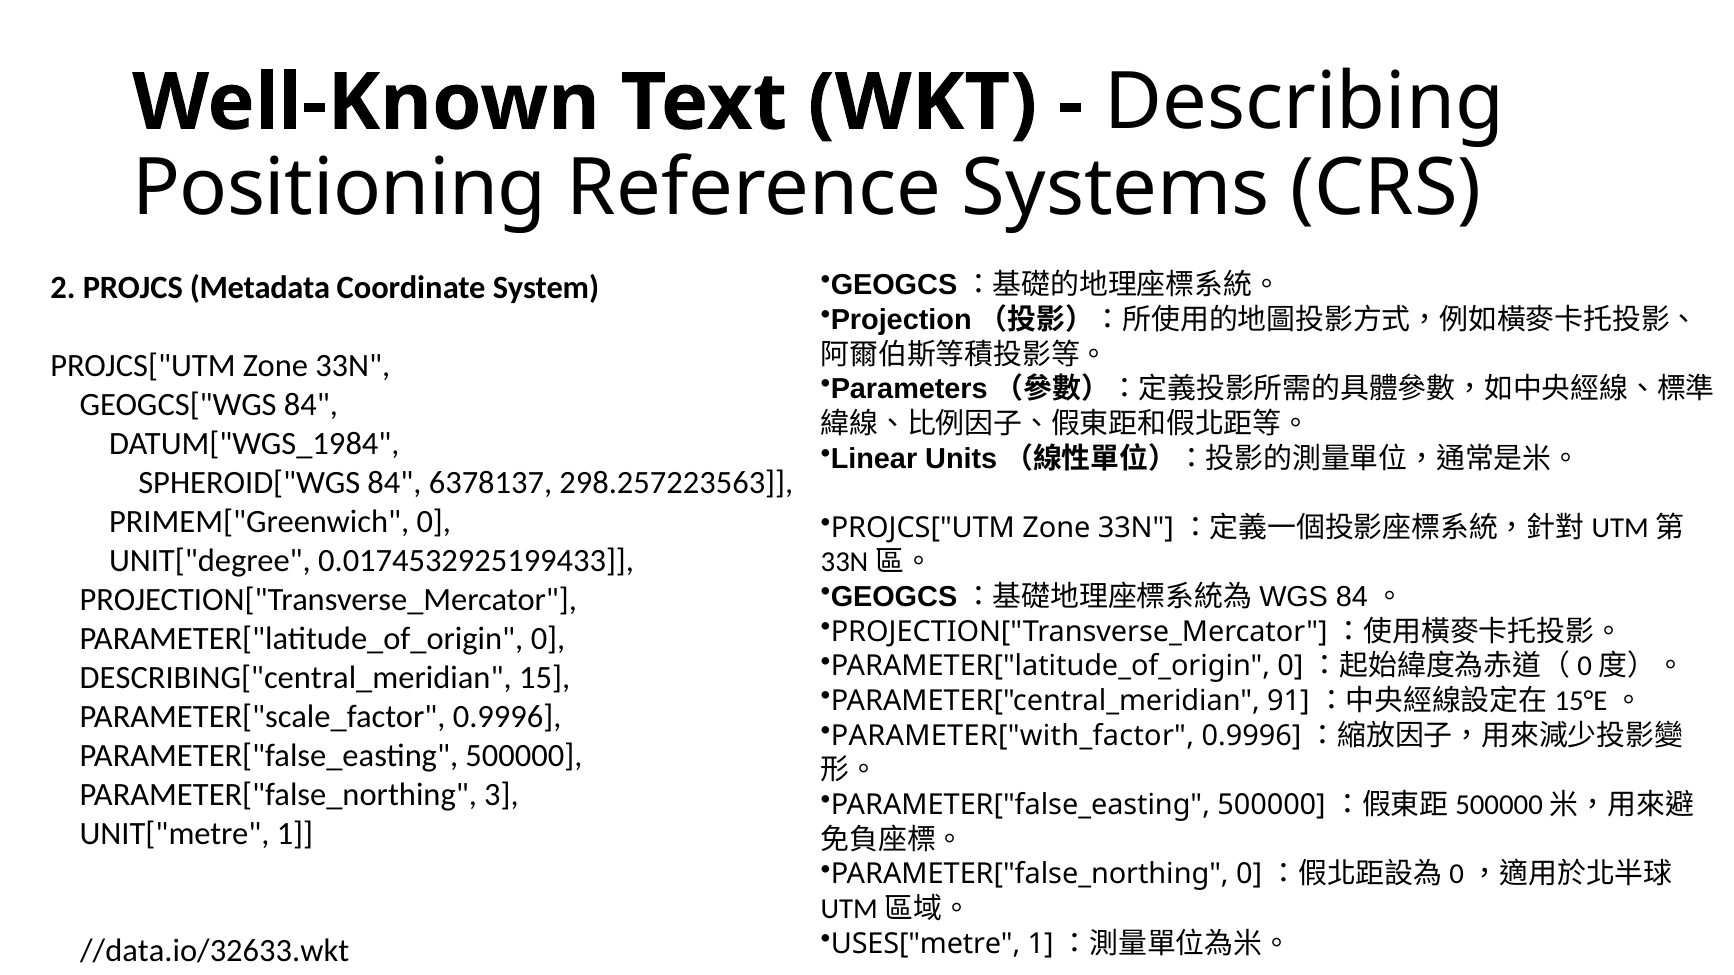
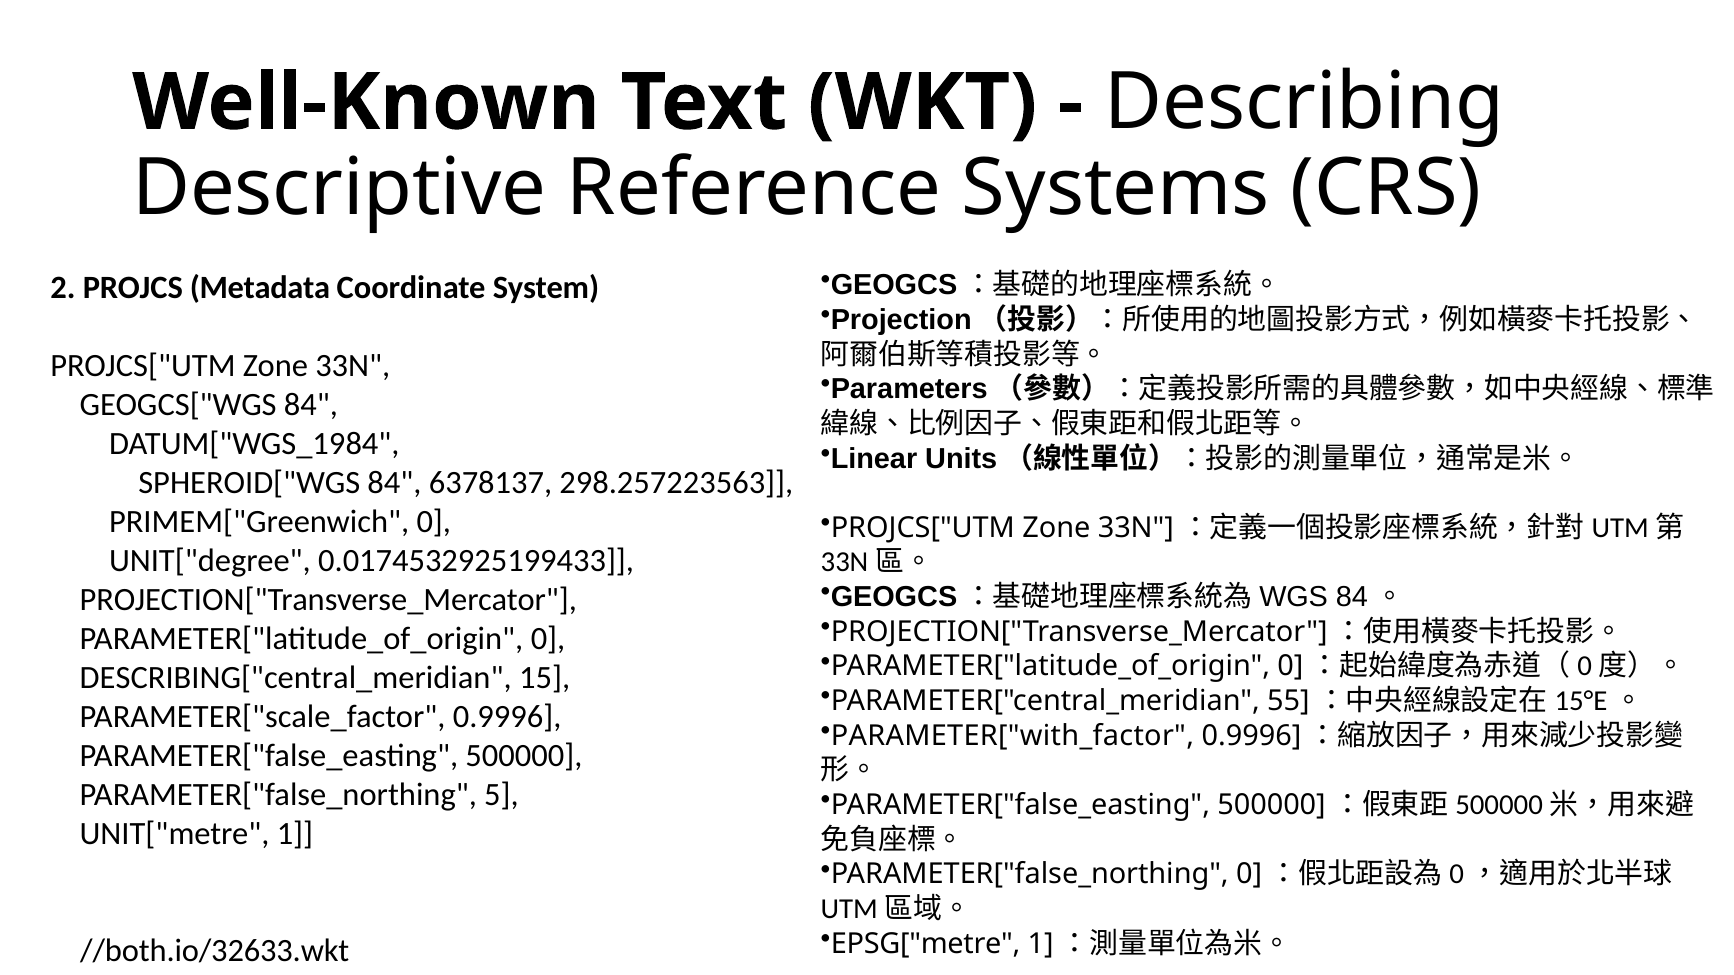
Positioning: Positioning -> Descriptive
91: 91 -> 55
3: 3 -> 5
USES["metre: USES["metre -> EPSG["metre
//data.io/32633.wkt: //data.io/32633.wkt -> //both.io/32633.wkt
